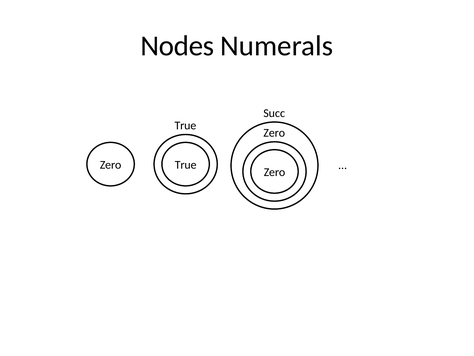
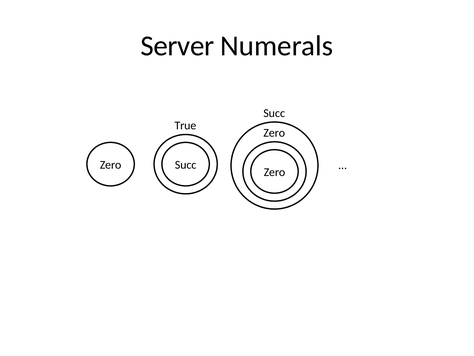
Nodes: Nodes -> Server
True at (186, 165): True -> Succ
